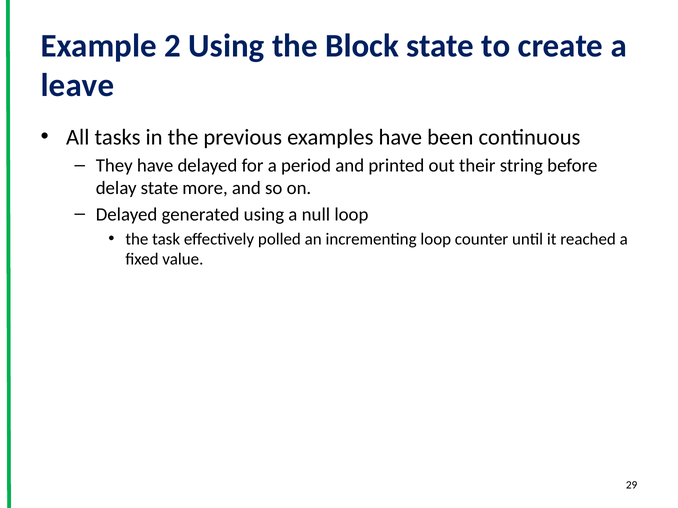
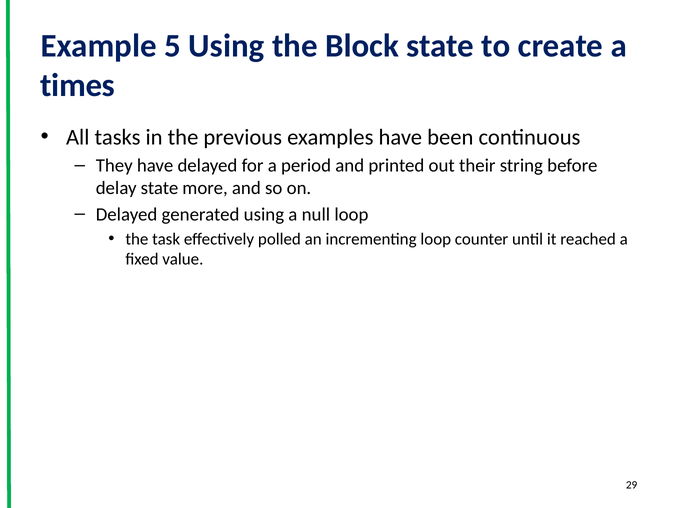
2: 2 -> 5
leave: leave -> times
